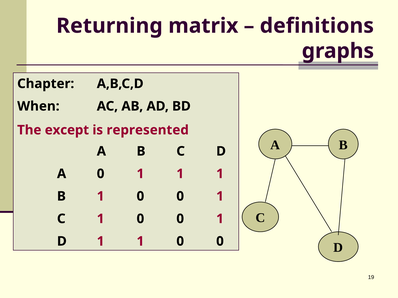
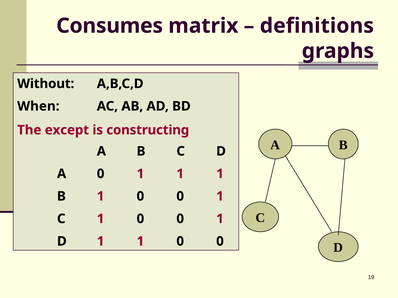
Returning: Returning -> Consumes
Chapter: Chapter -> Without
represented: represented -> constructing
